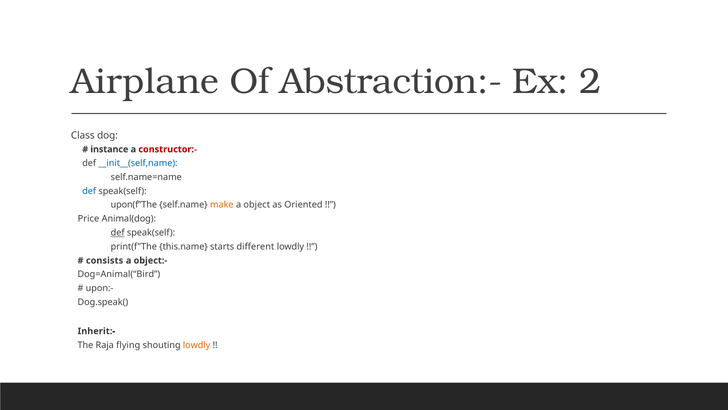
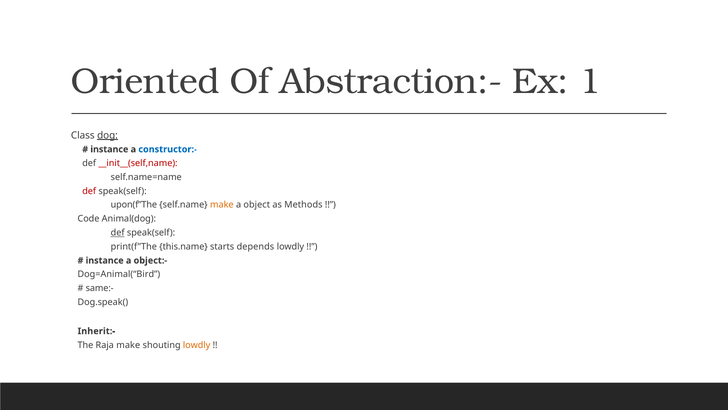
Airplane: Airplane -> Oriented
2: 2 -> 1
dog underline: none -> present
constructor:- colour: red -> blue
__init__(self,name colour: blue -> red
def at (89, 191) colour: blue -> red
Oriented: Oriented -> Methods
Price: Price -> Code
different: different -> depends
consists at (105, 260): consists -> instance
upon:-: upon:- -> same:-
Raja flying: flying -> make
